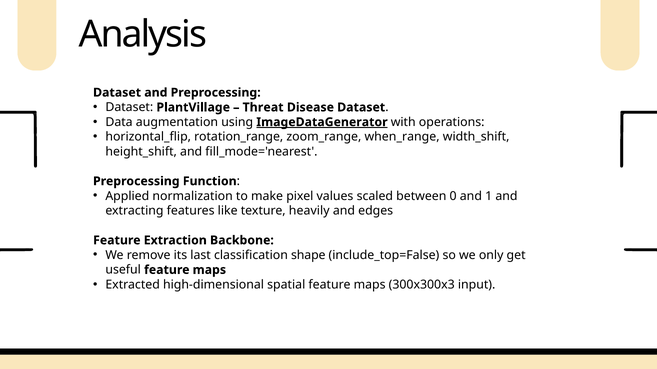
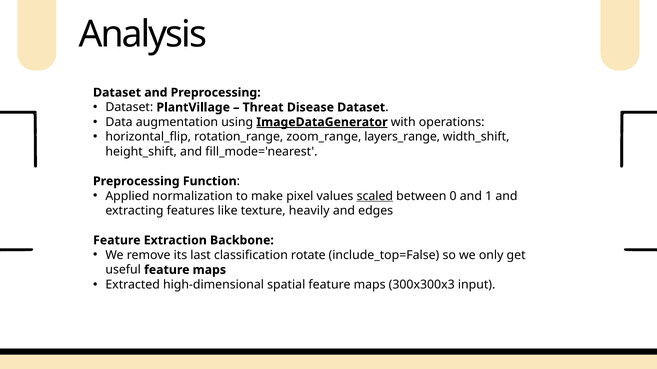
when_range: when_range -> layers_range
scaled underline: none -> present
shape: shape -> rotate
